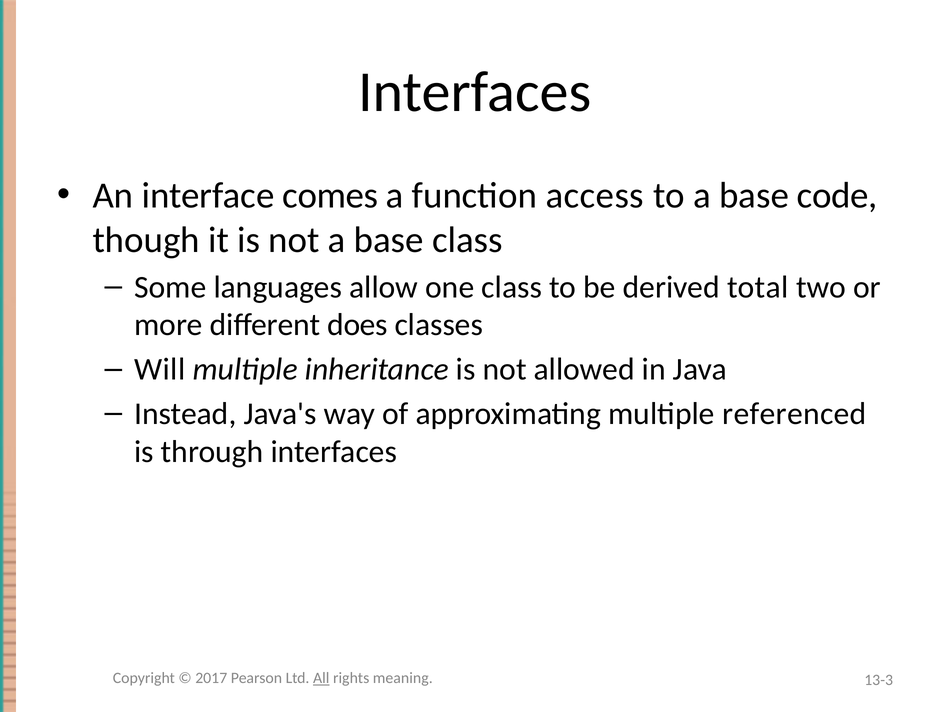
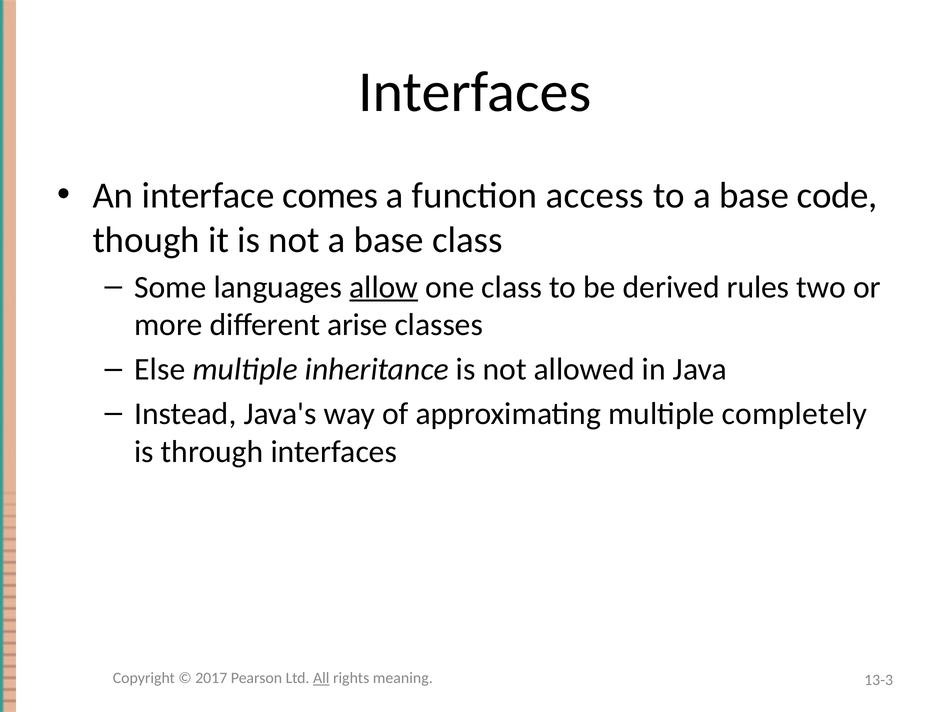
allow underline: none -> present
total: total -> rules
does: does -> arise
Will: Will -> Else
referenced: referenced -> completely
